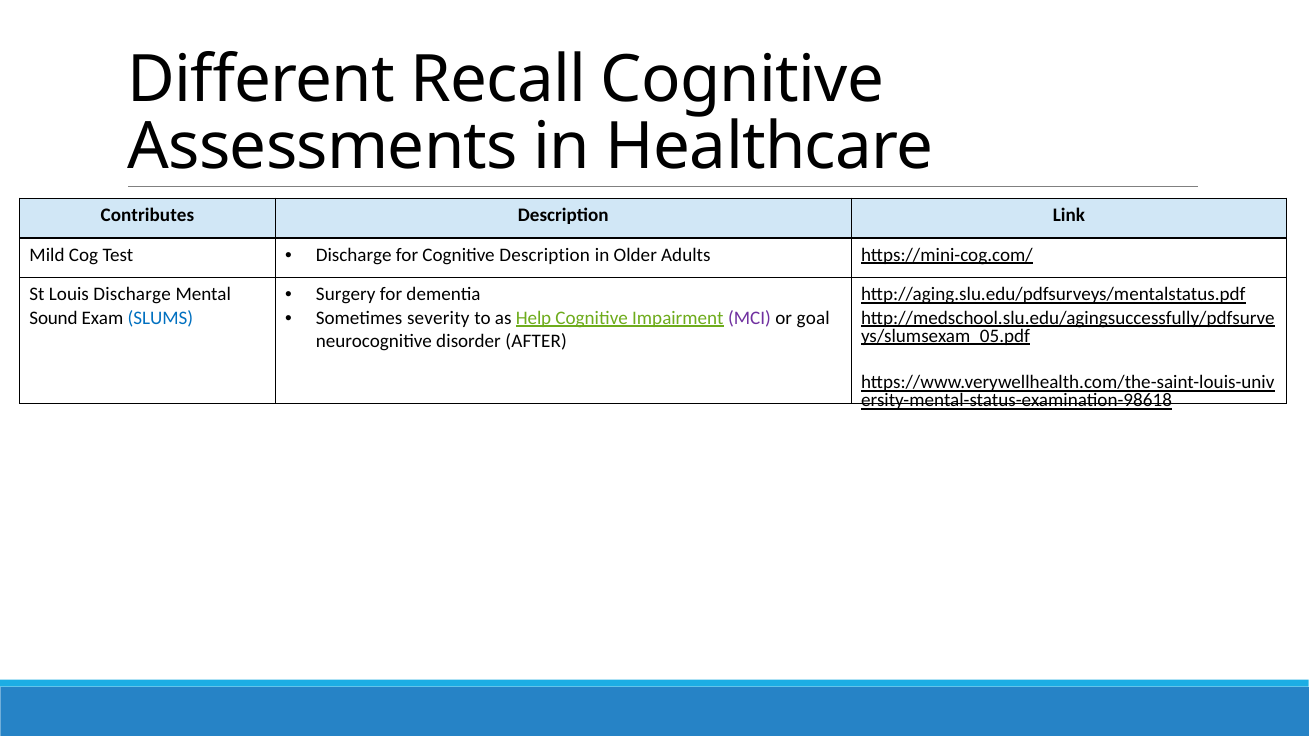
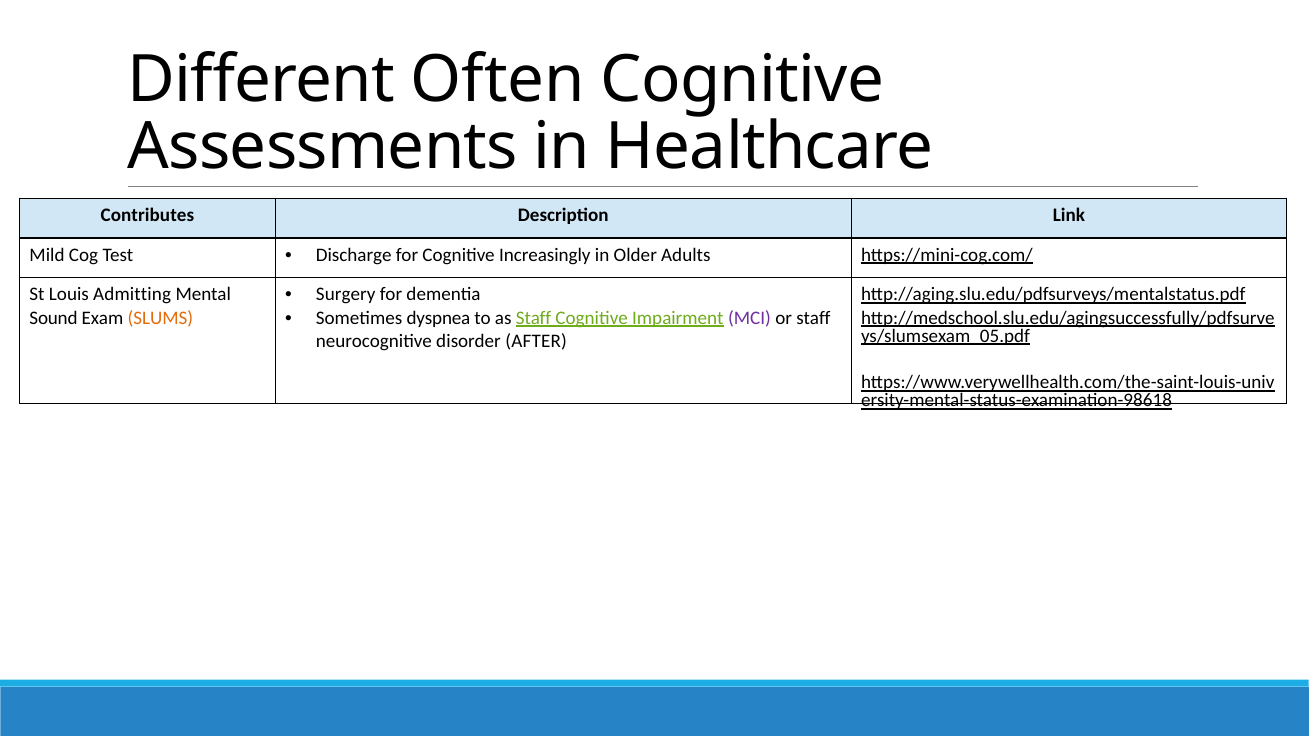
Recall: Recall -> Often
Cognitive Description: Description -> Increasingly
Louis Discharge: Discharge -> Admitting
severity: severity -> dyspnea
as Help: Help -> Staff
or goal: goal -> staff
SLUMS colour: blue -> orange
